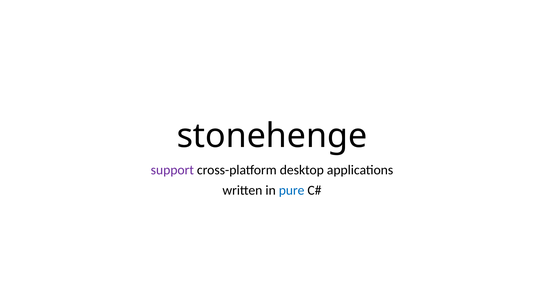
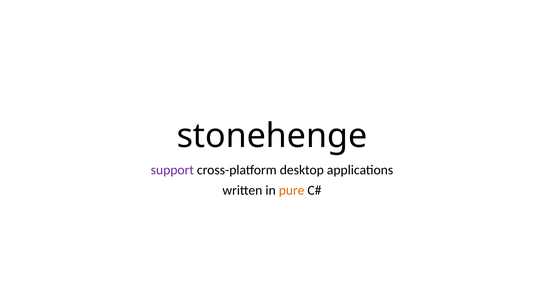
pure colour: blue -> orange
